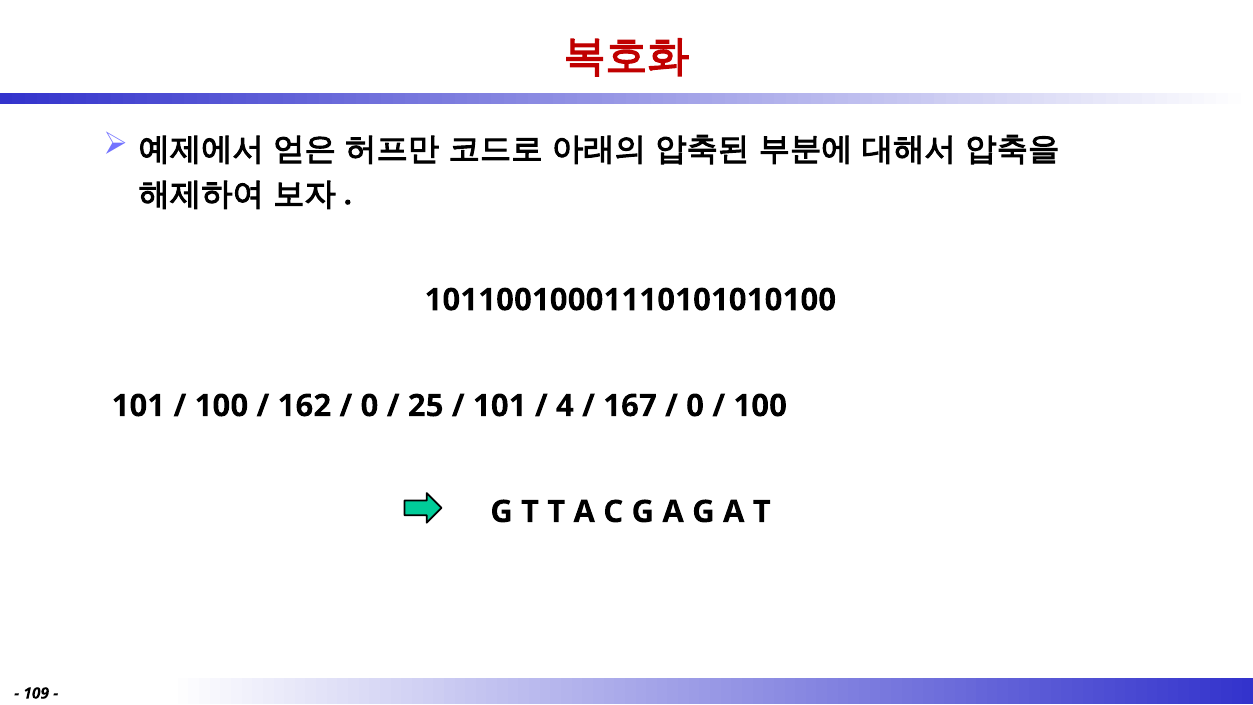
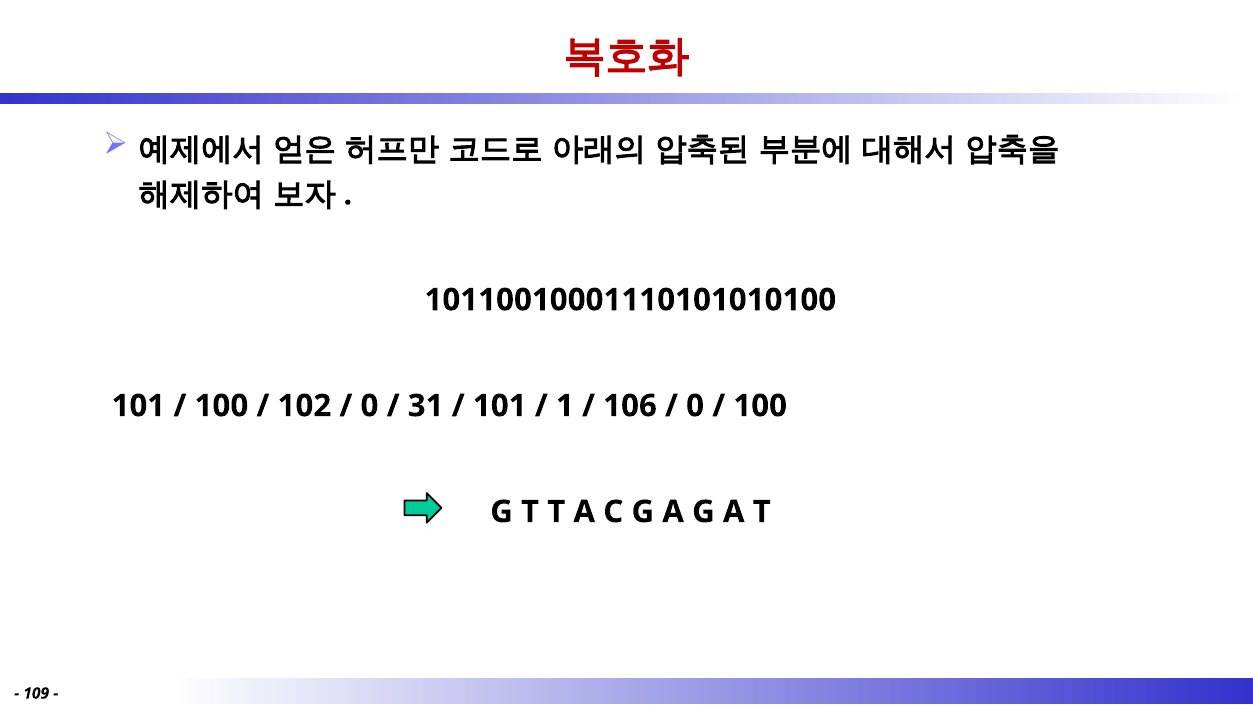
162: 162 -> 102
25: 25 -> 31
4: 4 -> 1
167: 167 -> 106
